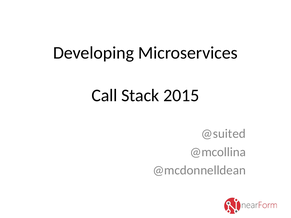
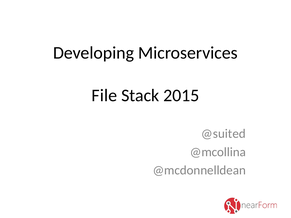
Call: Call -> File
